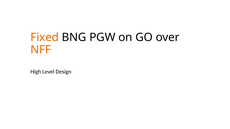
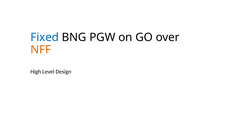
Fixed colour: orange -> blue
